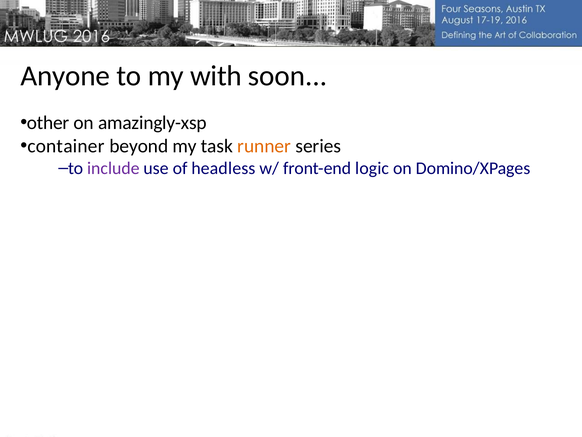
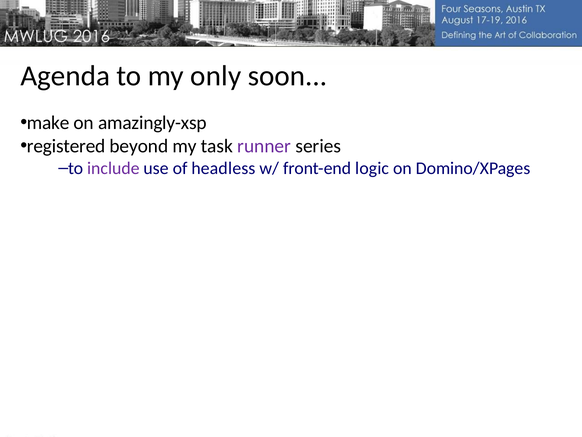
Anyone: Anyone -> Agenda
with: with -> only
other: other -> make
container: container -> registered
runner colour: orange -> purple
